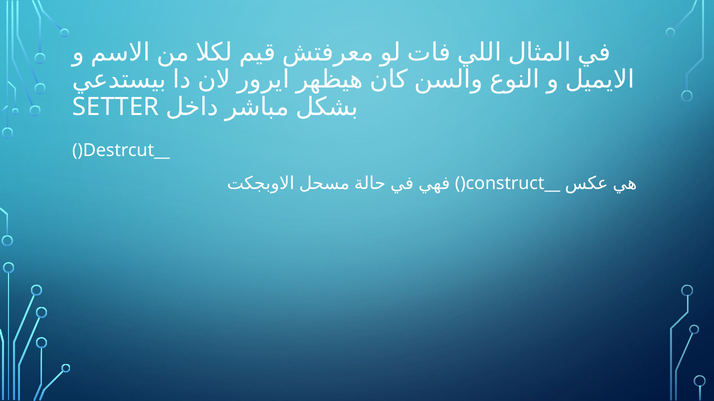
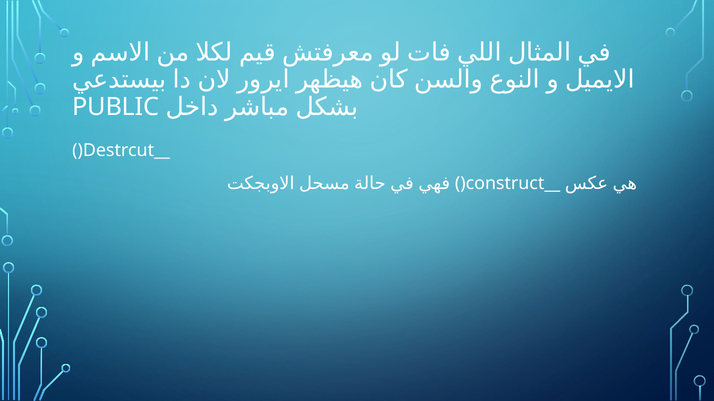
SETTER: SETTER -> PUBLIC
